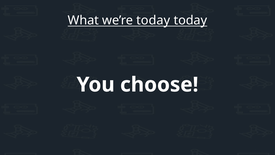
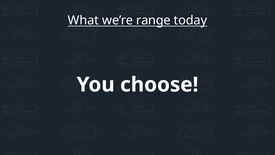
we’re today: today -> range
